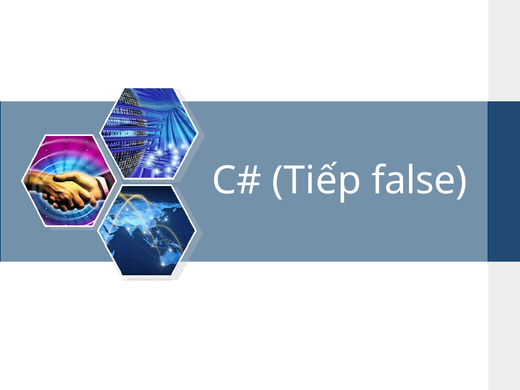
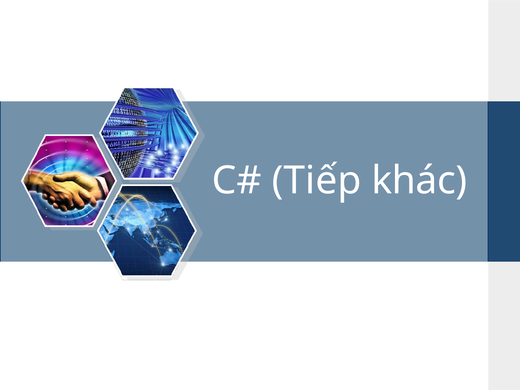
false: false -> khác
